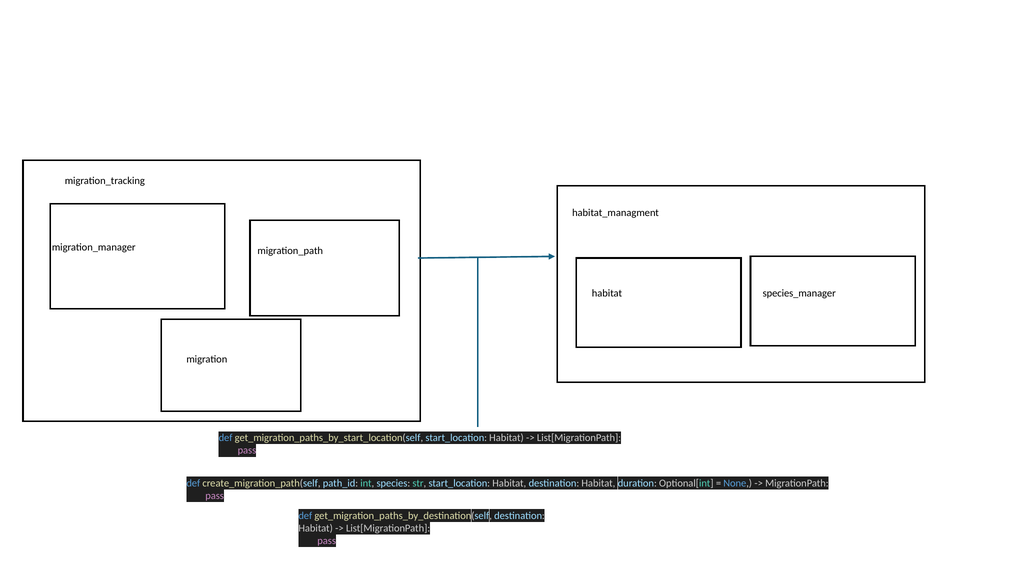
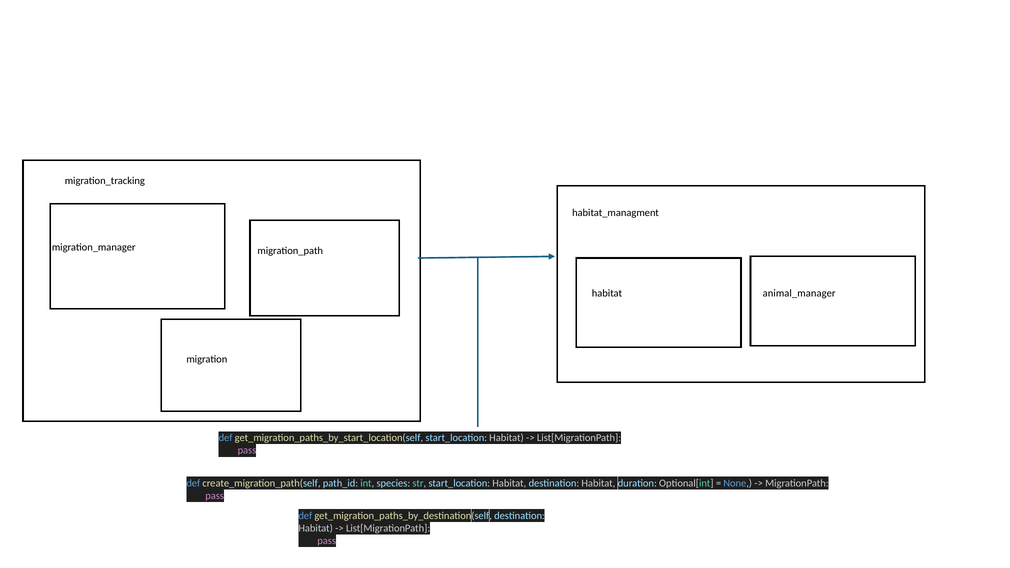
species_manager: species_manager -> animal_manager
